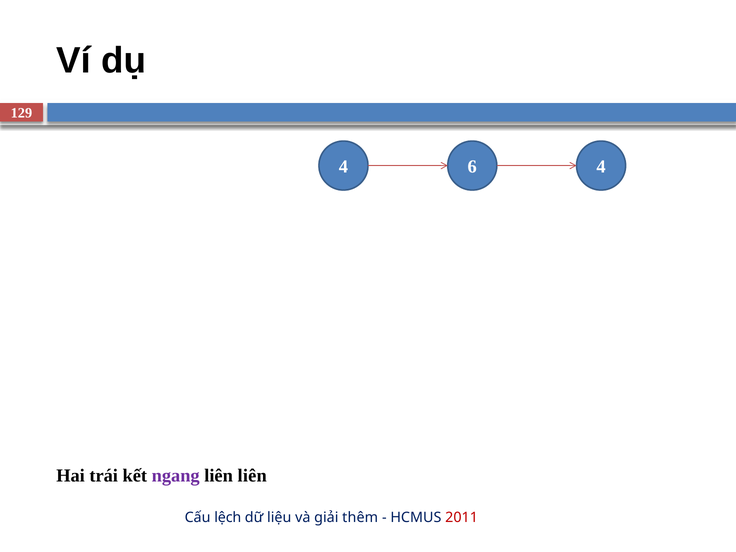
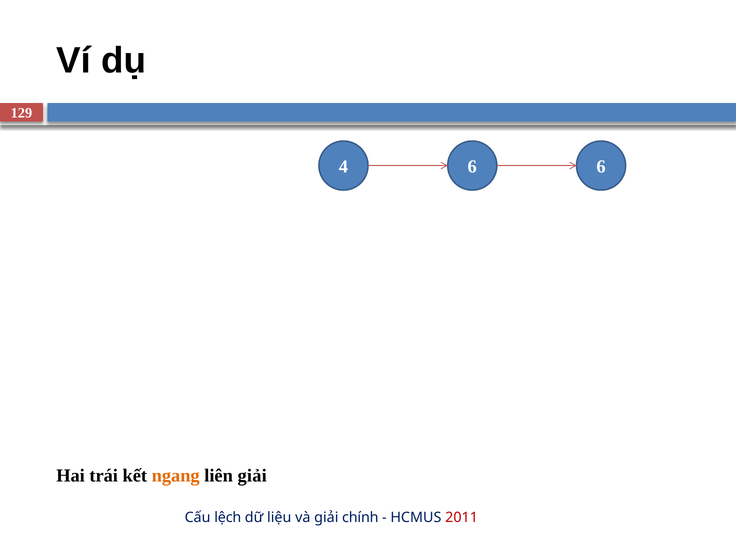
6 4: 4 -> 6
ngang colour: purple -> orange
liên liên: liên -> giải
thêm: thêm -> chính
